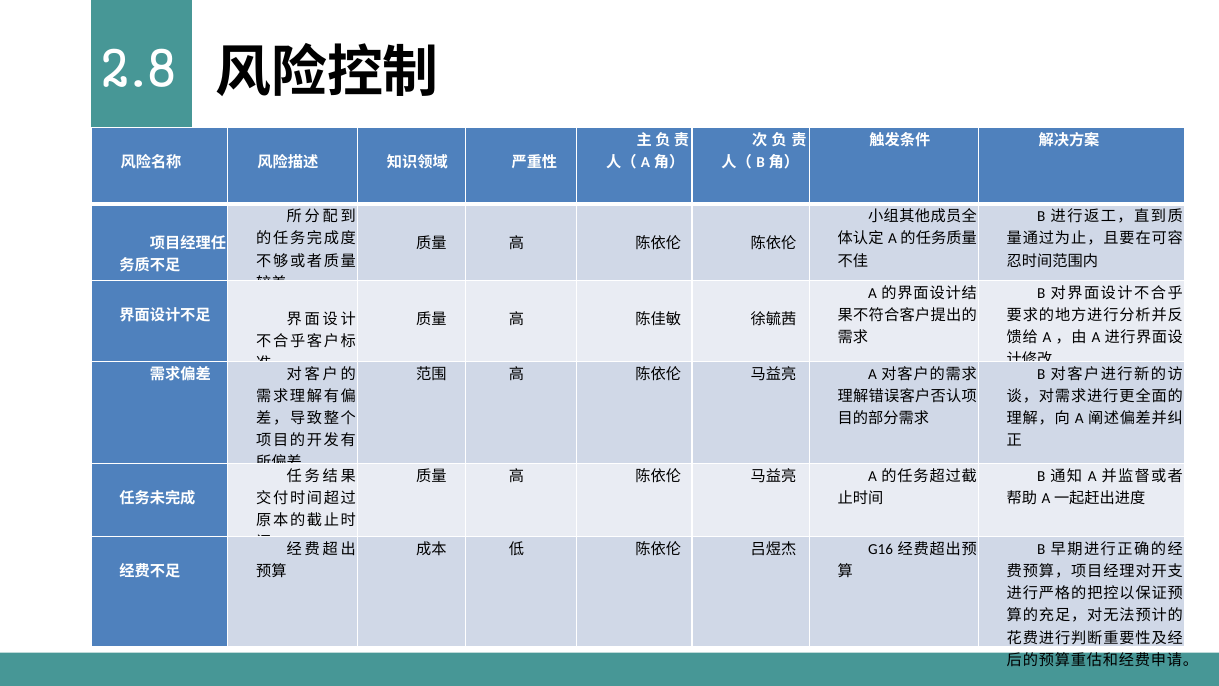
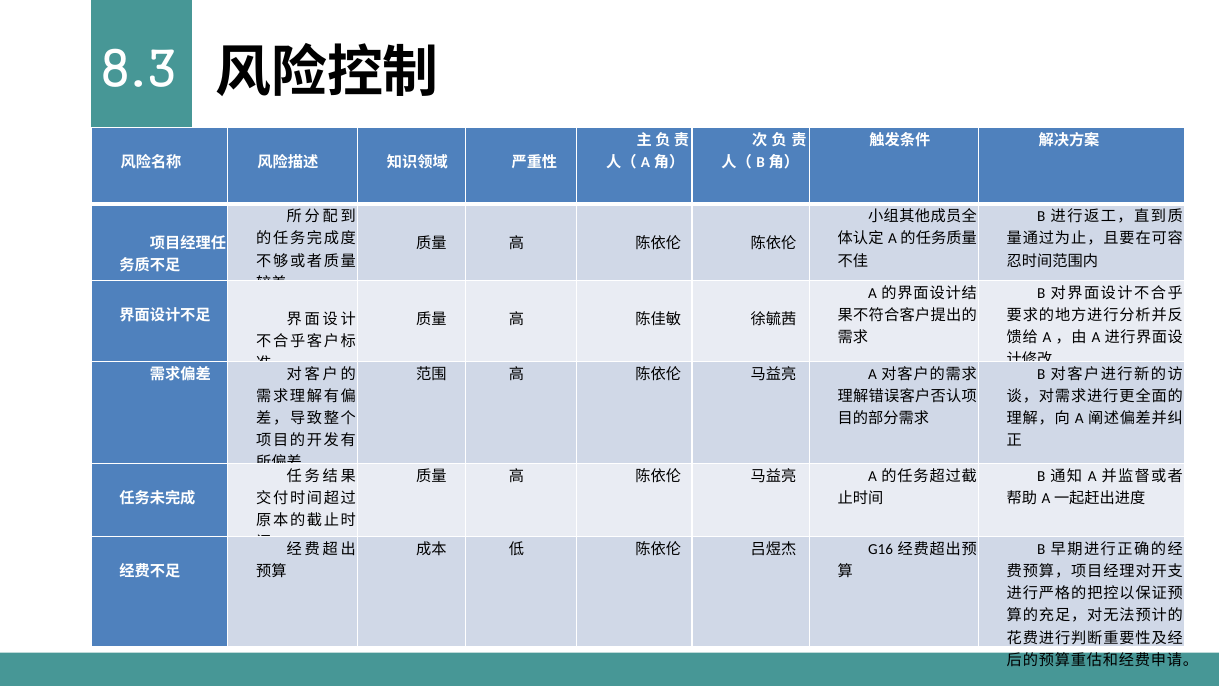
2.8: 2.8 -> 8.3
